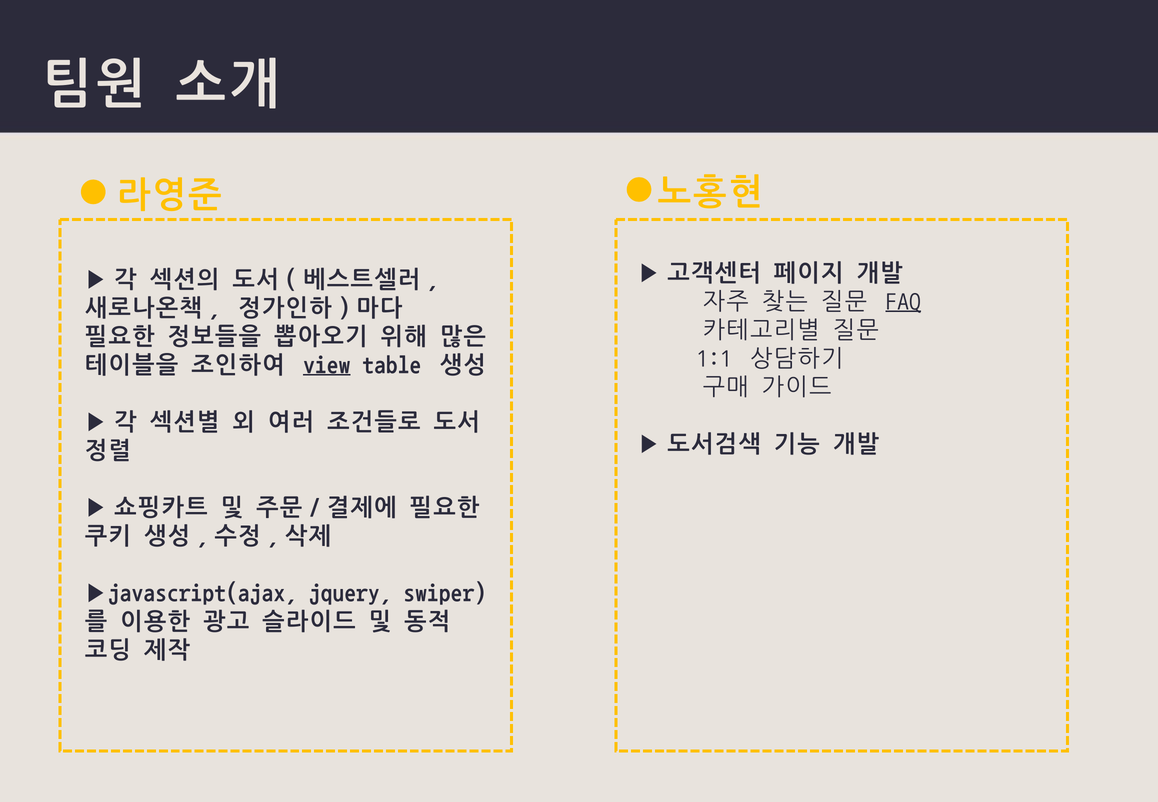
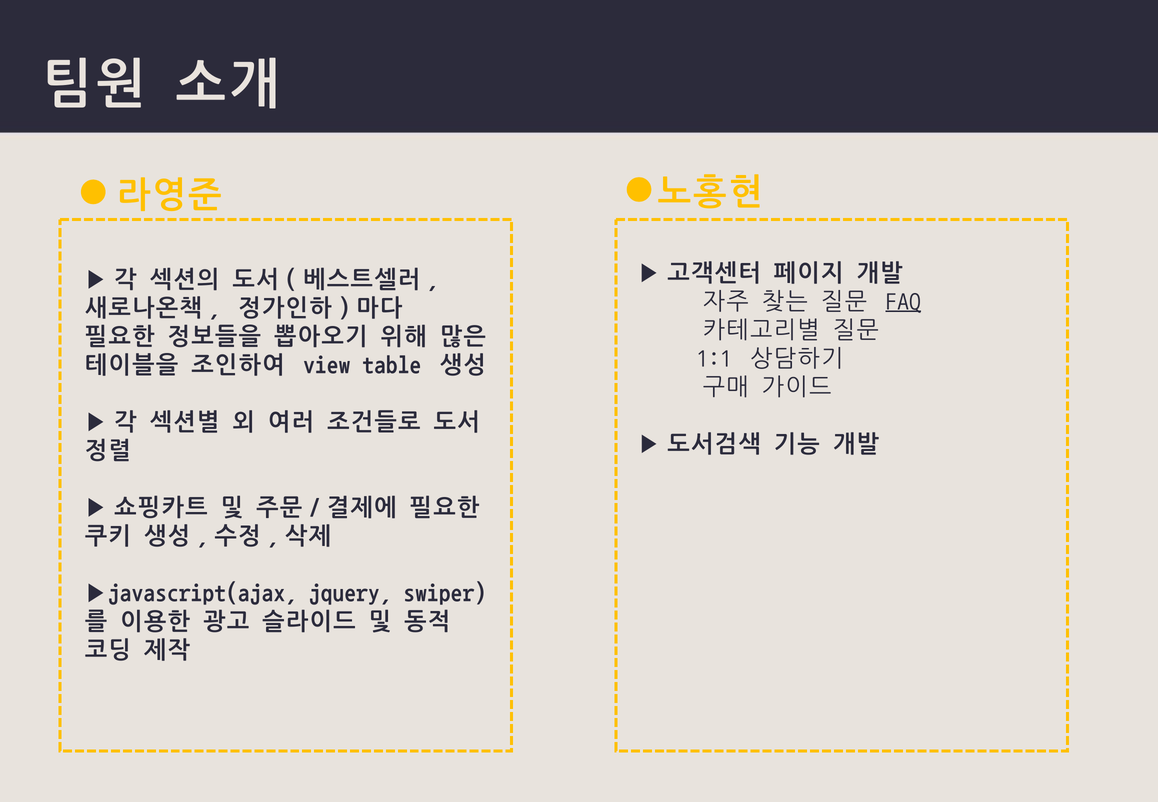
view underline: present -> none
